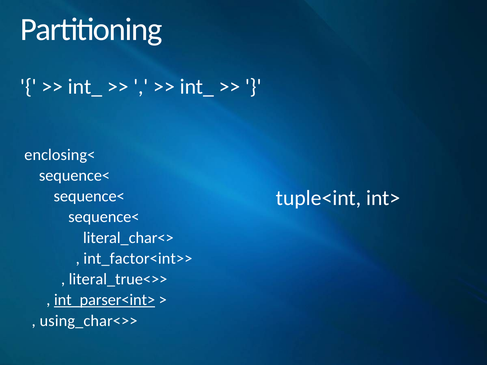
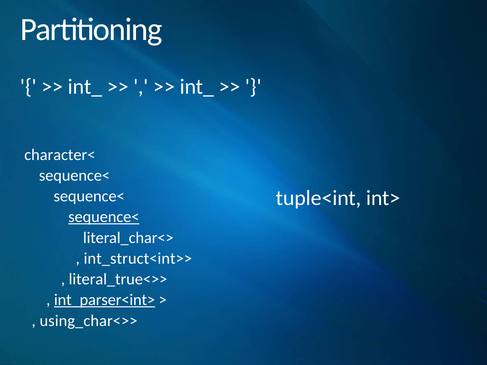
enclosing<: enclosing< -> character<
sequence< at (104, 217) underline: none -> present
int_factor<int>>: int_factor<int>> -> int_struct<int>>
